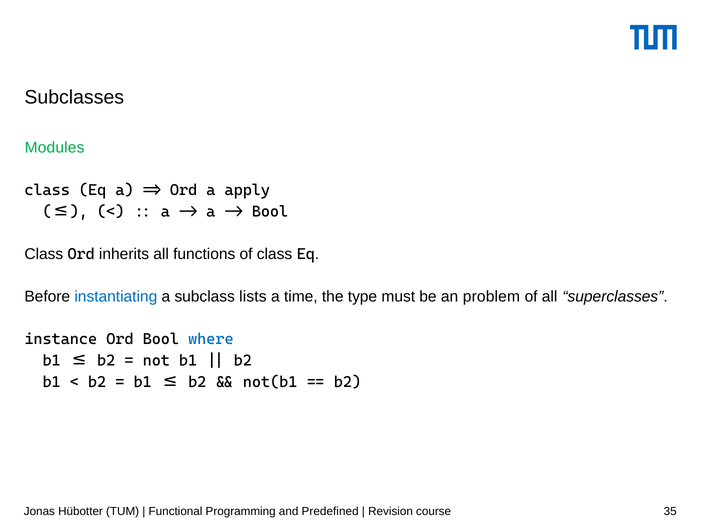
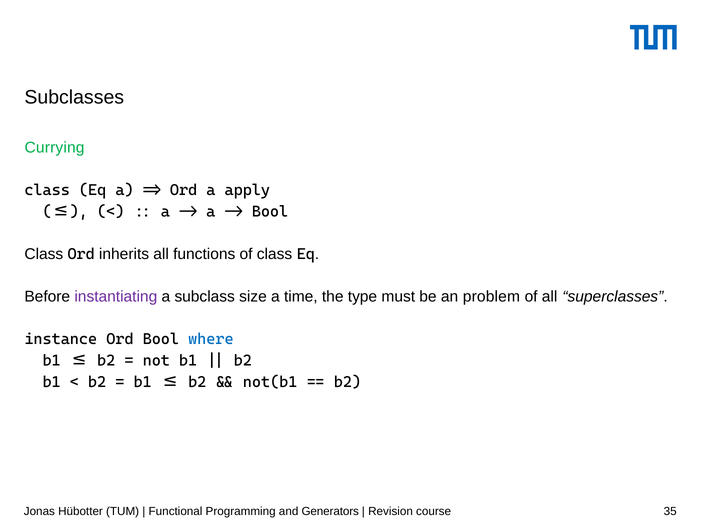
Modules: Modules -> Currying
instantiating colour: blue -> purple
lists: lists -> size
Predefined: Predefined -> Generators
